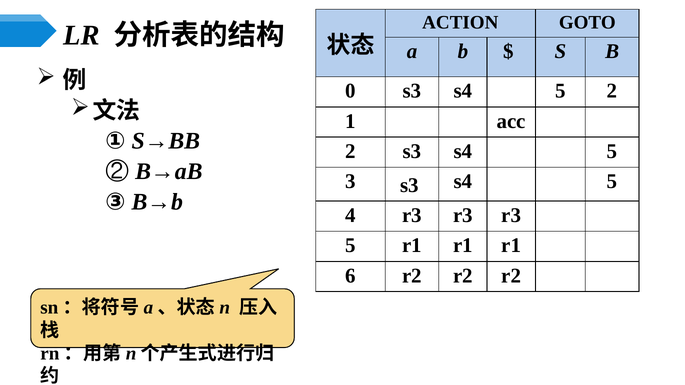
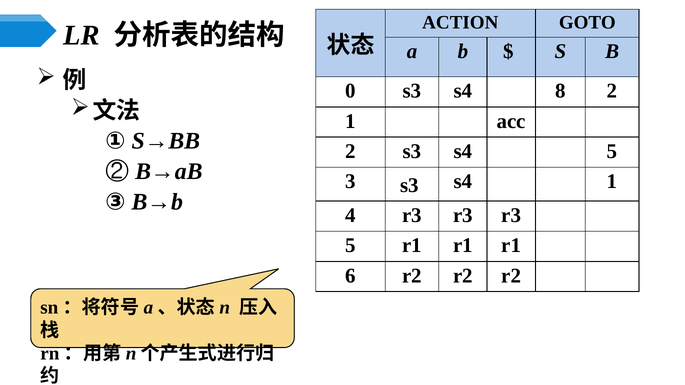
0 s3 s4 5: 5 -> 8
3 s3 s4 5: 5 -> 1
